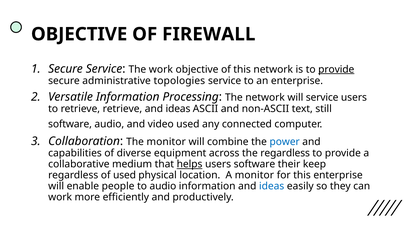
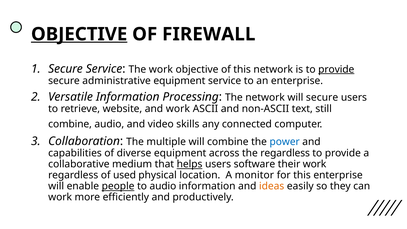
OBJECTIVE at (79, 34) underline: none -> present
administrative topologies: topologies -> equipment
will service: service -> secure
retrieve retrieve: retrieve -> website
ideas at (178, 109): ideas -> work
software at (70, 124): software -> combine
video used: used -> skills
The monitor: monitor -> multiple
their keep: keep -> work
people underline: none -> present
ideas at (272, 186) colour: blue -> orange
